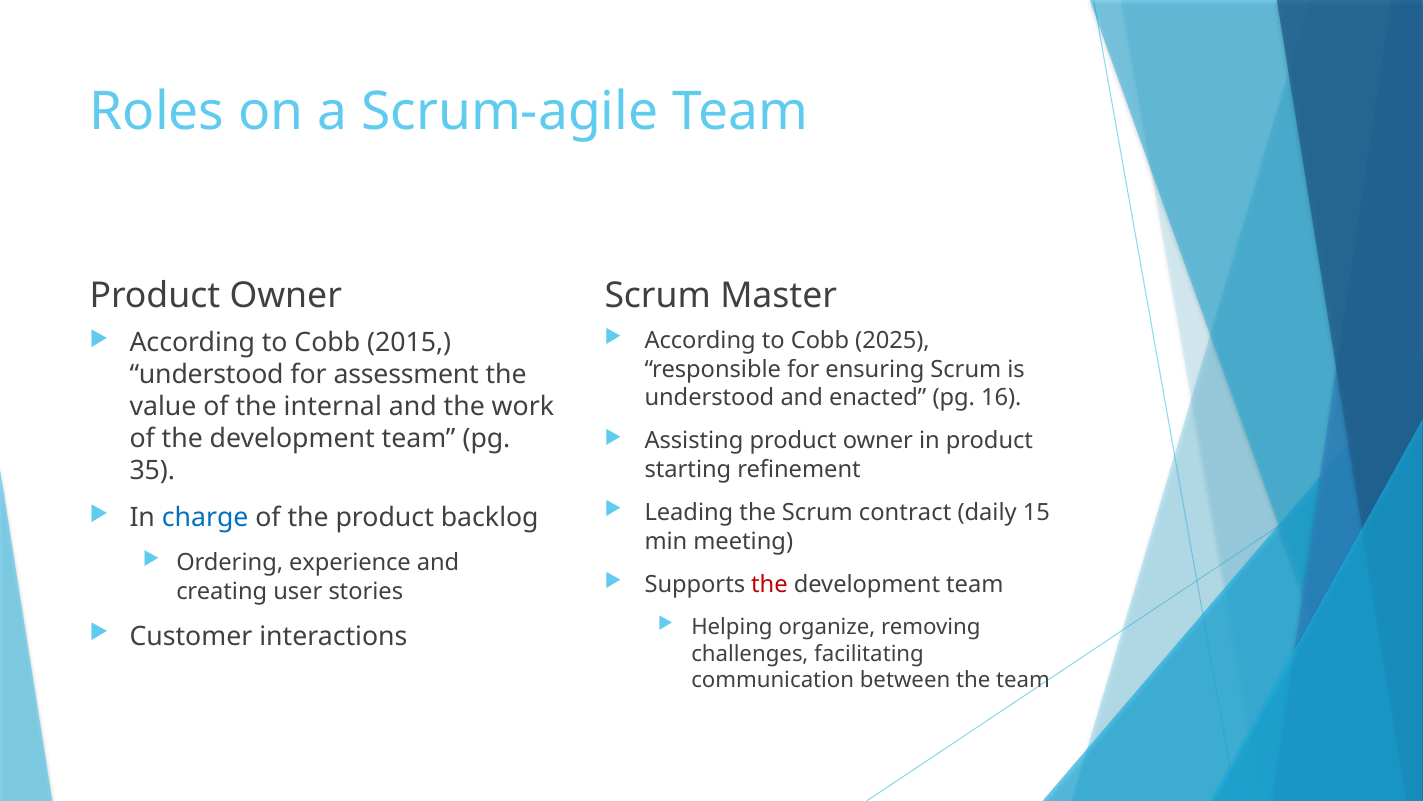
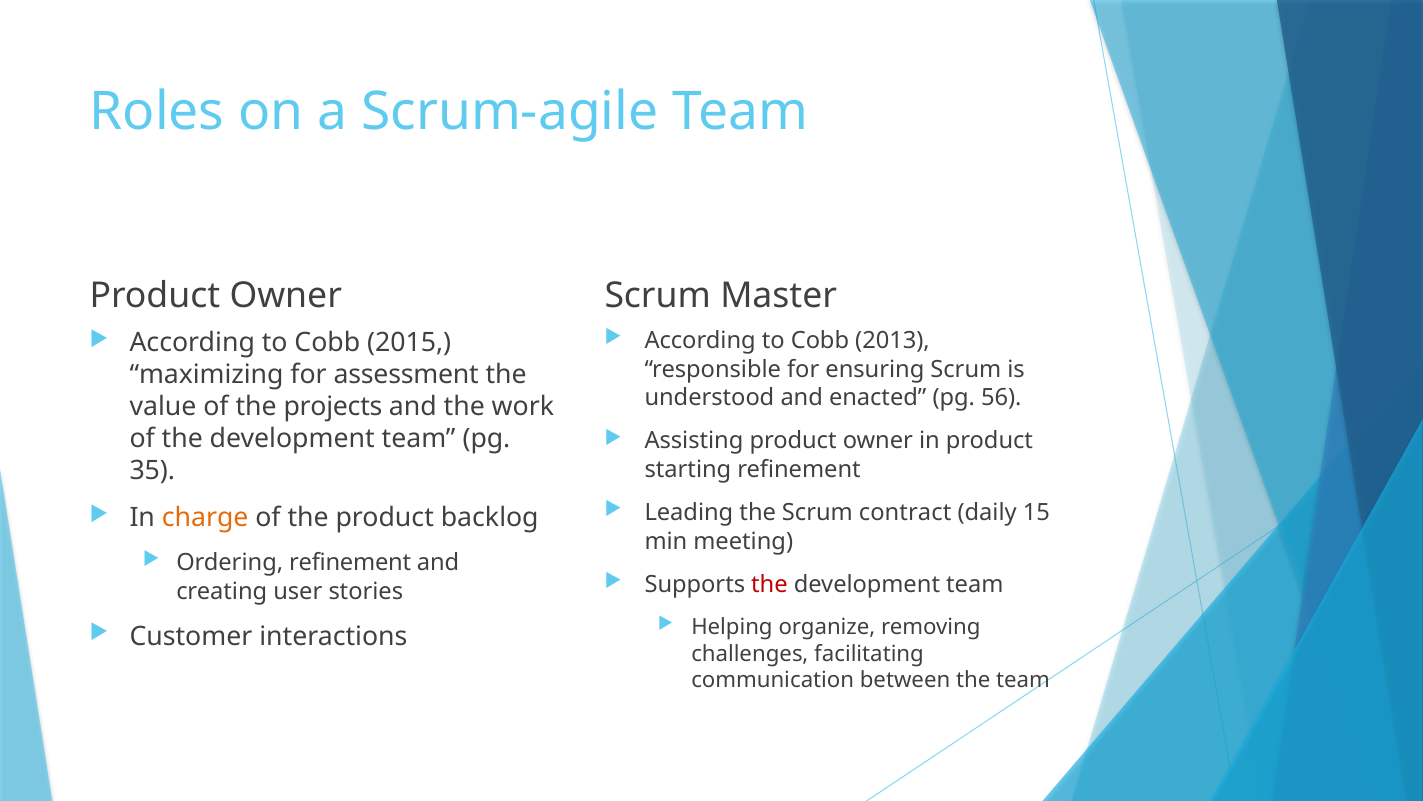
2025: 2025 -> 2013
understood at (207, 375): understood -> maximizing
16: 16 -> 56
internal: internal -> projects
charge colour: blue -> orange
Ordering experience: experience -> refinement
